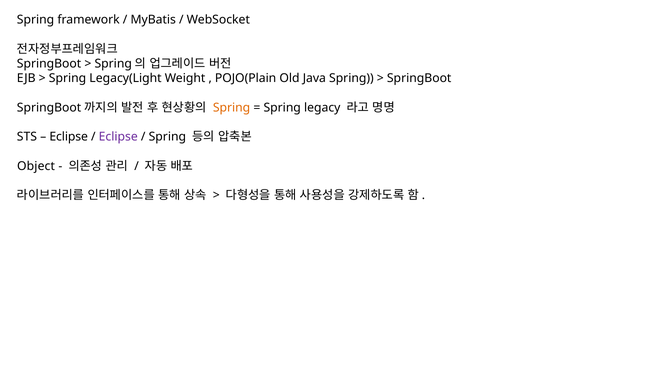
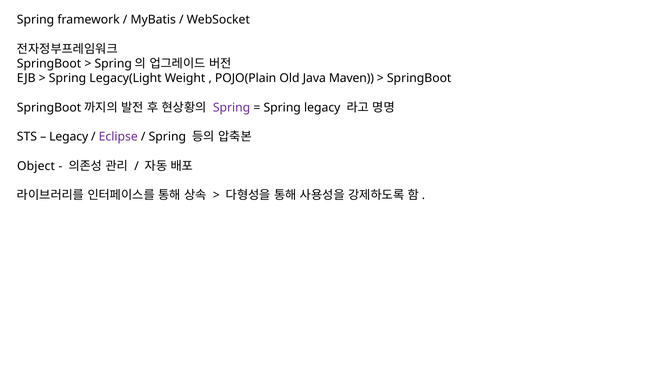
Java Spring: Spring -> Maven
Spring at (232, 108) colour: orange -> purple
Eclipse at (69, 137): Eclipse -> Legacy
